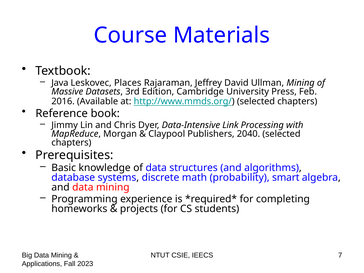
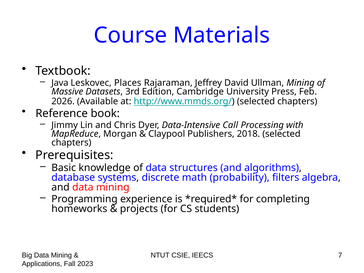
2016: 2016 -> 2026
Link: Link -> Call
2040: 2040 -> 2018
smart: smart -> filters
